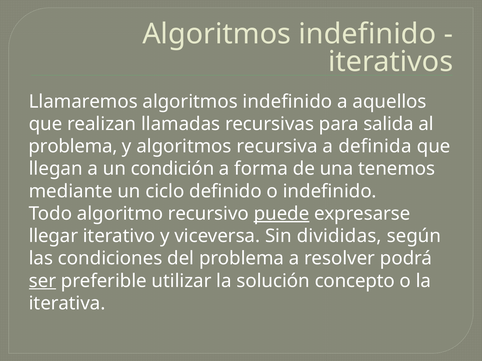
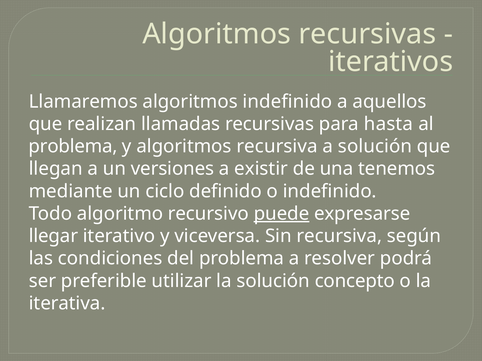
indefinido at (367, 34): indefinido -> recursivas
salida: salida -> hasta
a definida: definida -> solución
condición: condición -> versiones
forma: forma -> existir
Sin divididas: divididas -> recursiva
ser underline: present -> none
